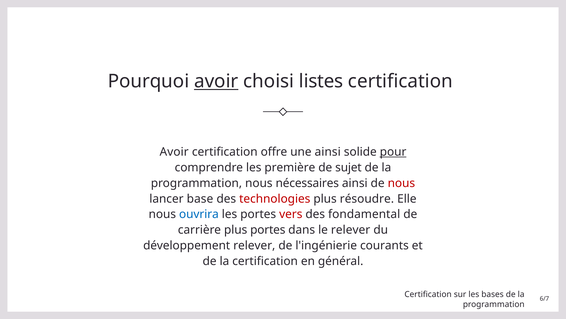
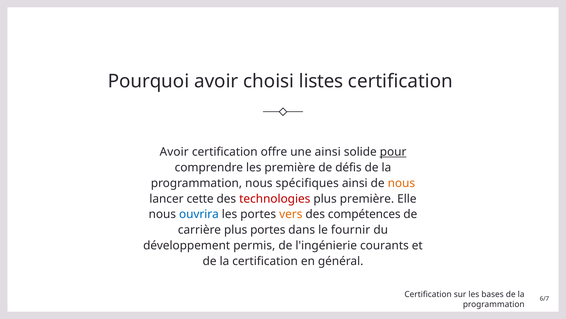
avoir at (216, 81) underline: present -> none
sujet: sujet -> défis
nécessaires: nécessaires -> spécifiques
nous at (401, 183) colour: red -> orange
base: base -> cette
plus résoudre: résoudre -> première
vers colour: red -> orange
fondamental: fondamental -> compétences
le relever: relever -> fournir
développement relever: relever -> permis
